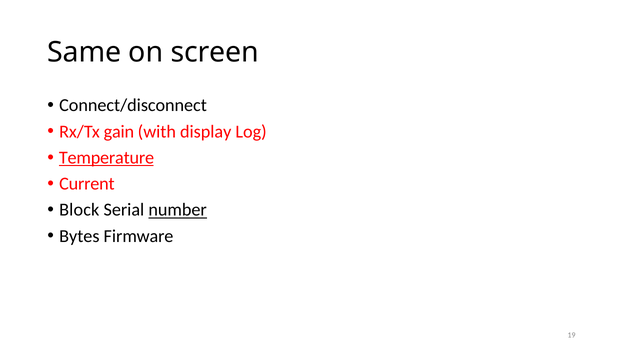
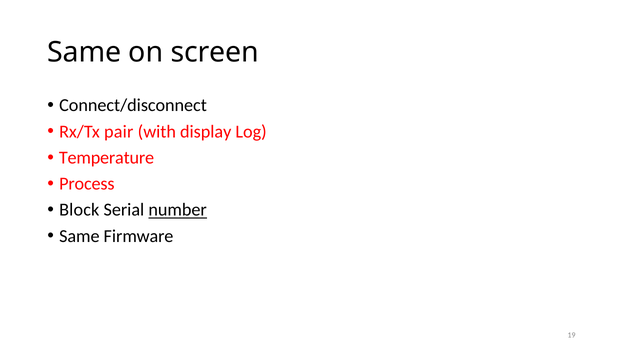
gain: gain -> pair
Temperature underline: present -> none
Current: Current -> Process
Bytes at (79, 236): Bytes -> Same
